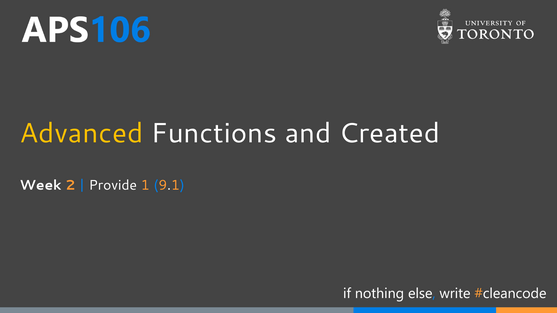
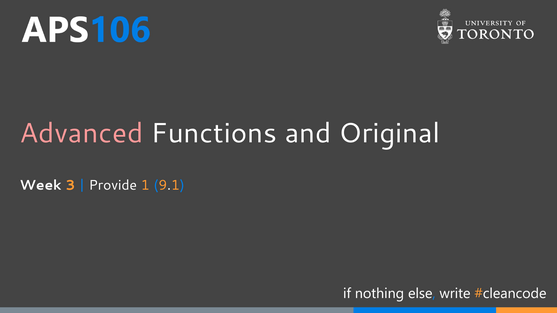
Advanced colour: yellow -> pink
Created: Created -> Original
2: 2 -> 3
